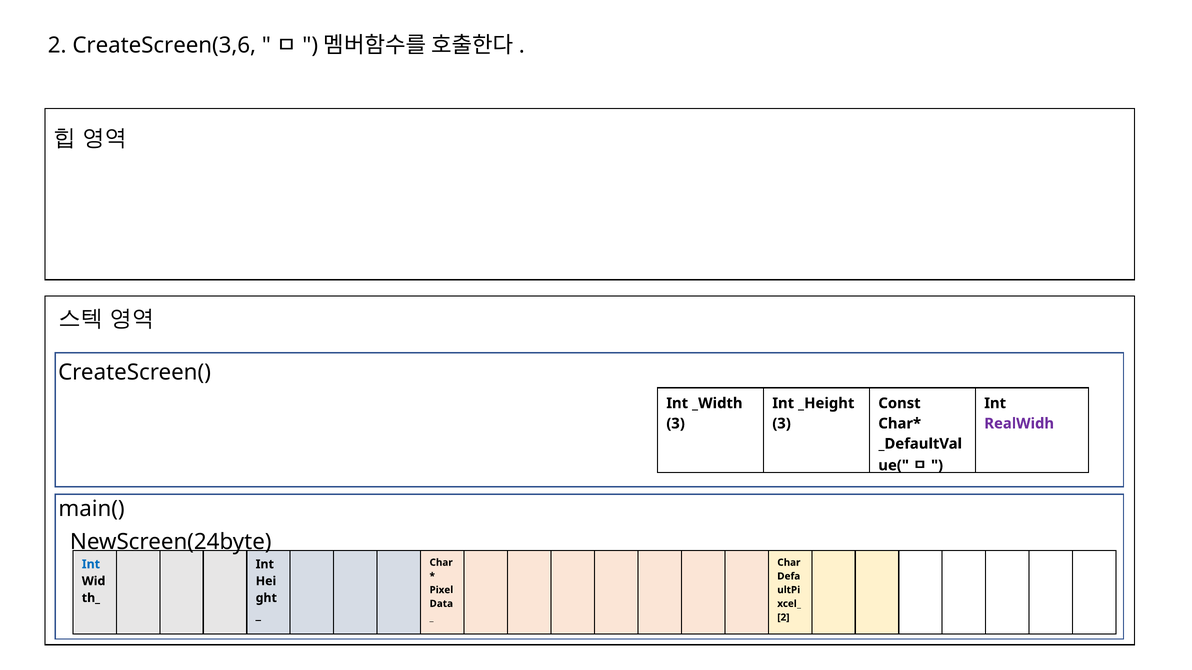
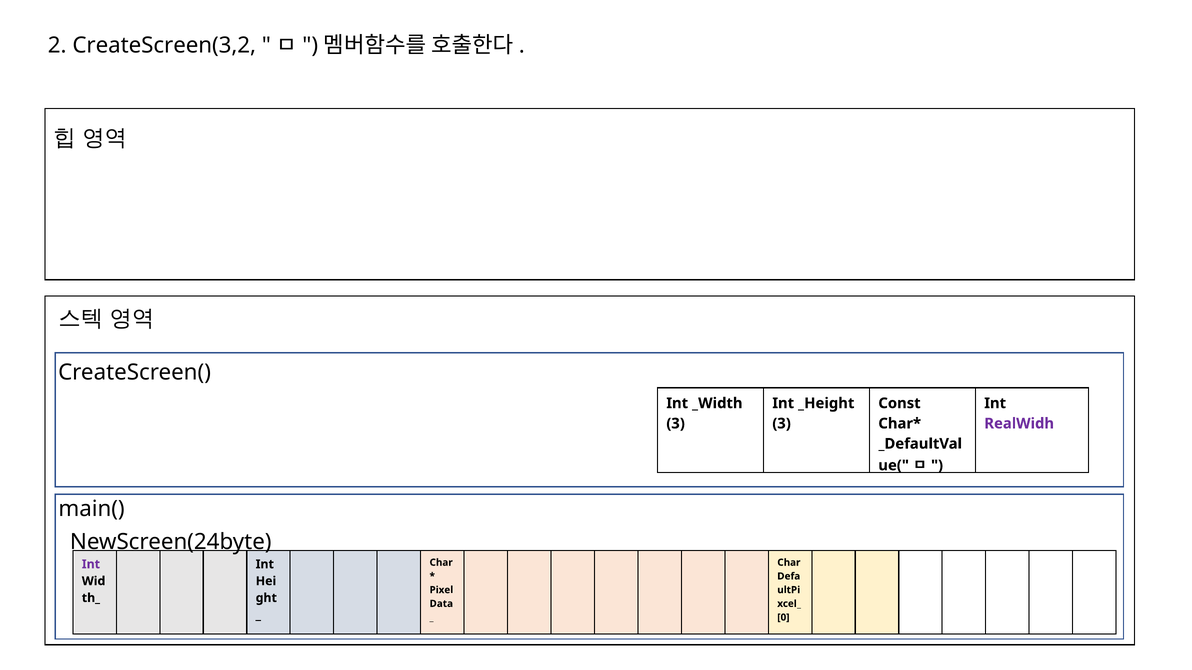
CreateScreen(3,6: CreateScreen(3,6 -> CreateScreen(3,2
Int at (91, 565) colour: blue -> purple
2 at (783, 618): 2 -> 0
